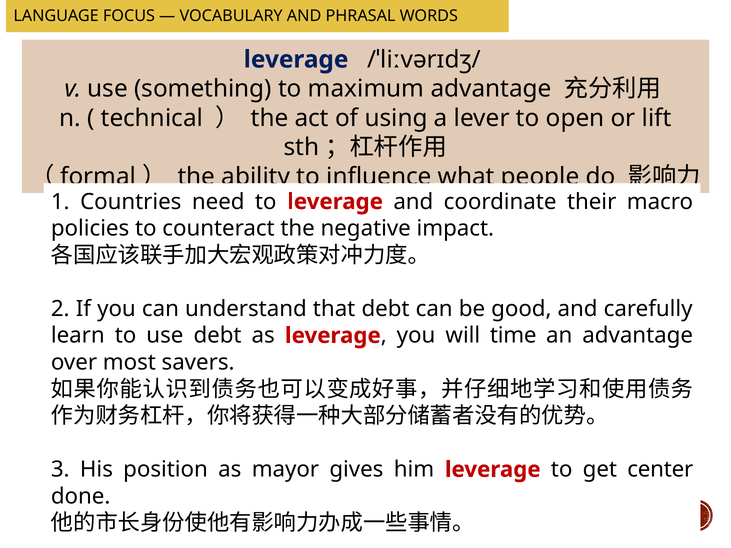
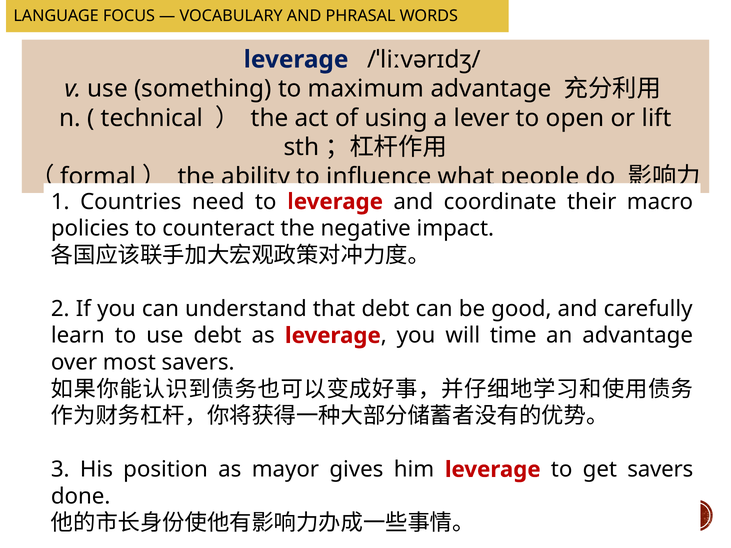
get center: center -> savers
